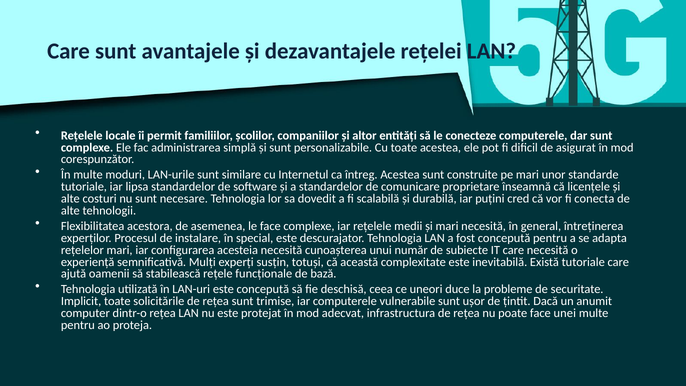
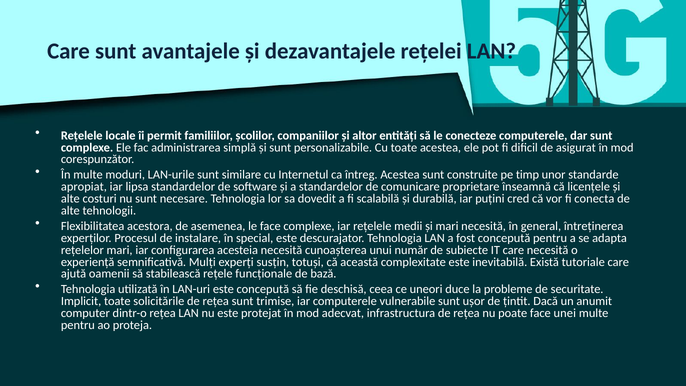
pe mari: mari -> timp
tutoriale at (84, 187): tutoriale -> apropiat
